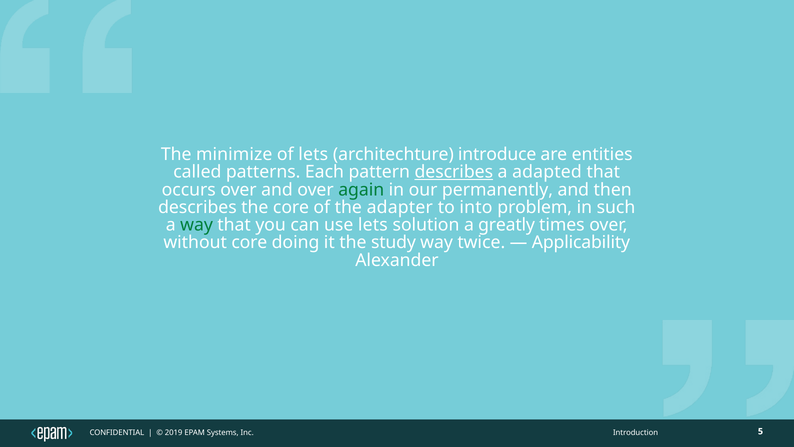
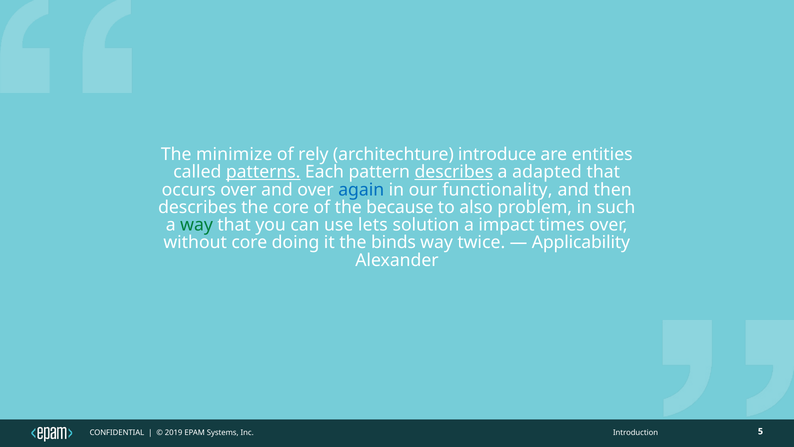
of lets: lets -> rely
patterns underline: none -> present
again colour: green -> blue
permanently: permanently -> functionality
adapter: adapter -> because
into: into -> also
greatly: greatly -> impact
study: study -> binds
